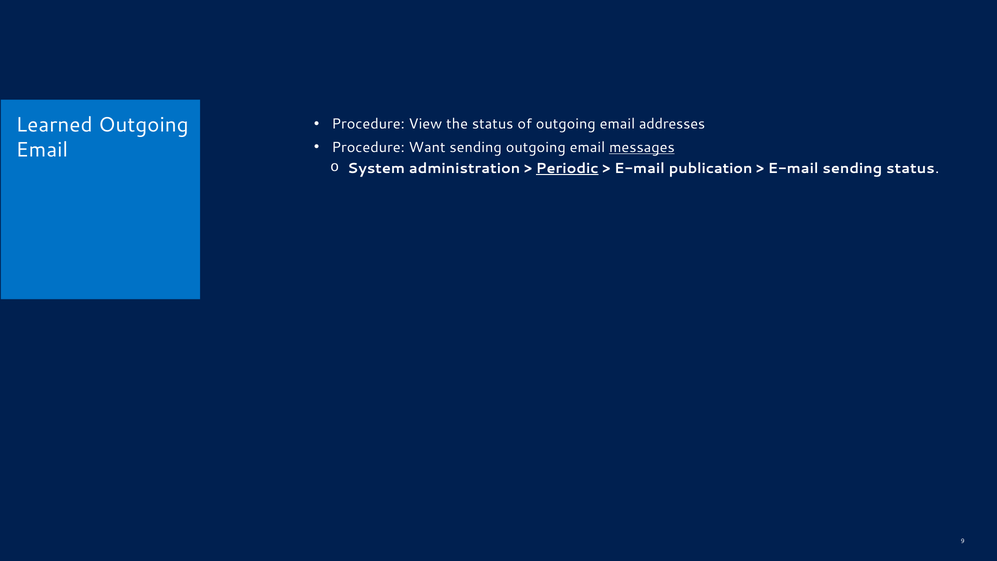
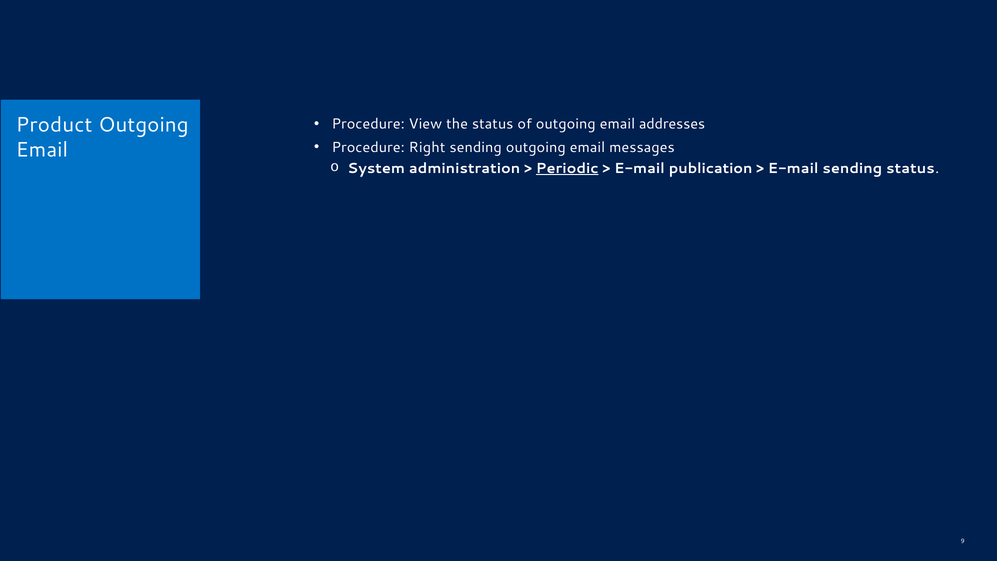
Learned: Learned -> Product
Want: Want -> Right
messages underline: present -> none
